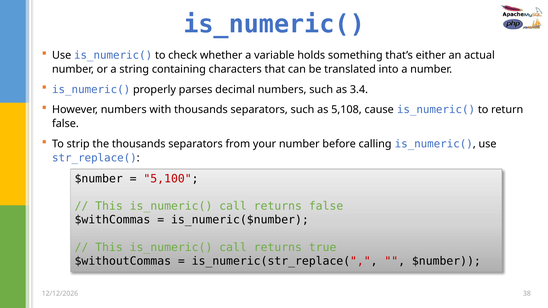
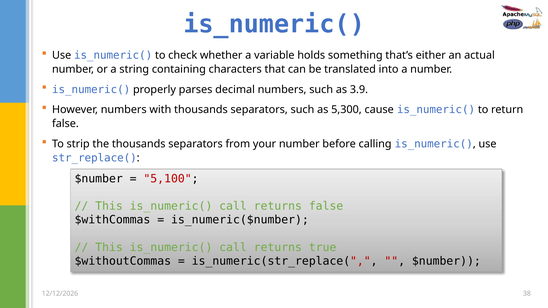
3.4: 3.4 -> 3.9
5,108: 5,108 -> 5,300
